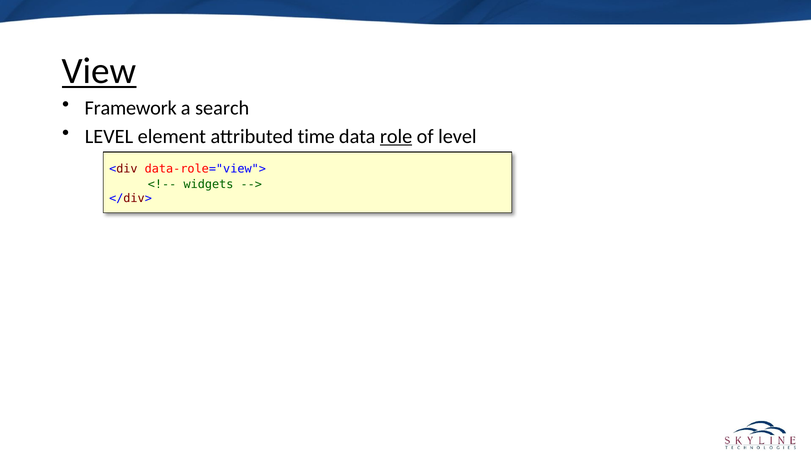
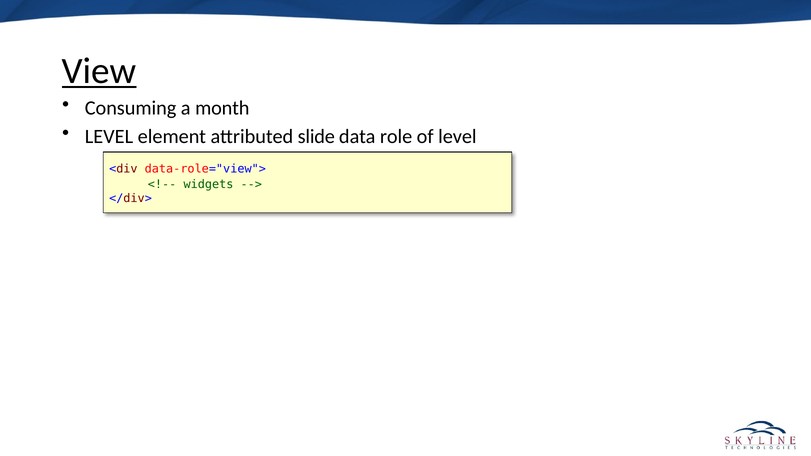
Framework: Framework -> Consuming
search: search -> month
time: time -> slide
role underline: present -> none
